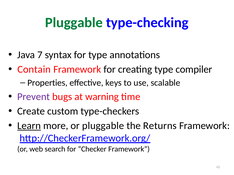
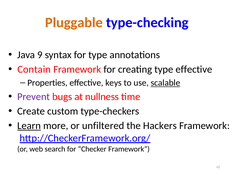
Pluggable at (74, 23) colour: green -> orange
7: 7 -> 9
type compiler: compiler -> effective
scalable underline: none -> present
warning: warning -> nullness
or pluggable: pluggable -> unfiltered
Returns: Returns -> Hackers
